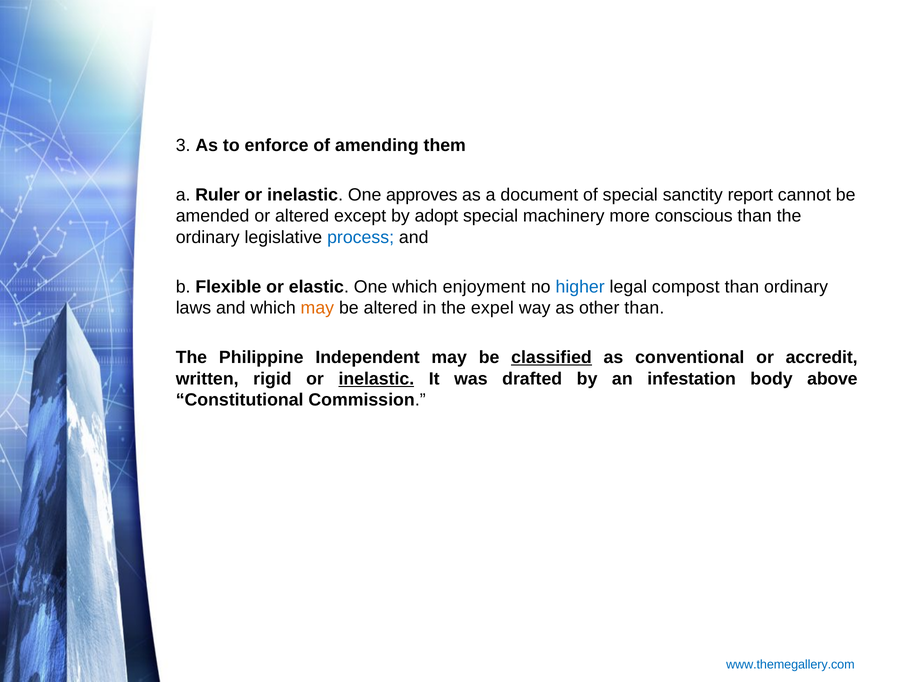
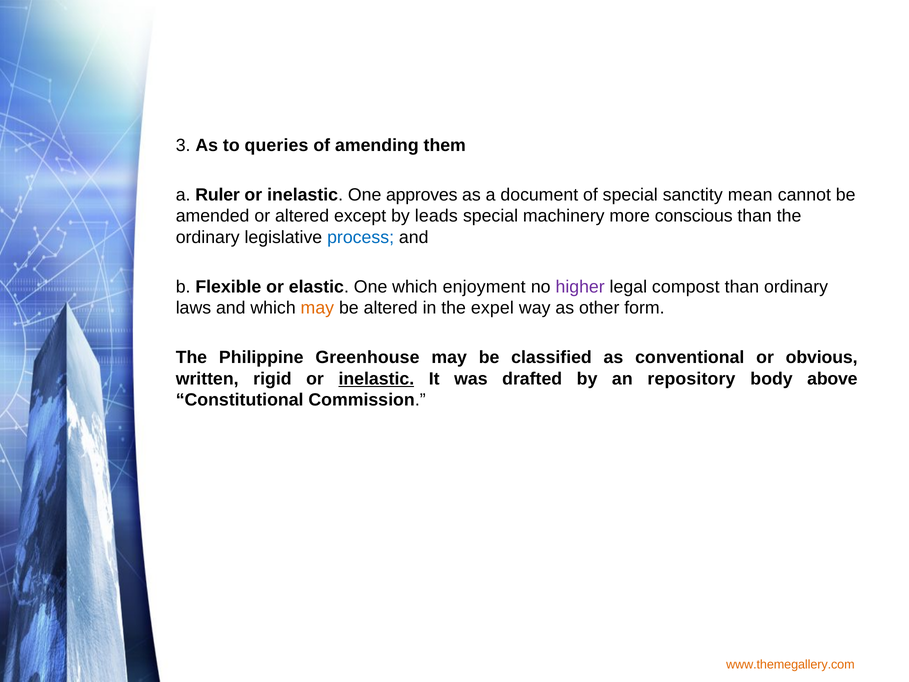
enforce: enforce -> queries
report: report -> mean
adopt: adopt -> leads
higher colour: blue -> purple
other than: than -> form
Independent: Independent -> Greenhouse
classified underline: present -> none
accredit: accredit -> obvious
infestation: infestation -> repository
www.themegallery.com colour: blue -> orange
